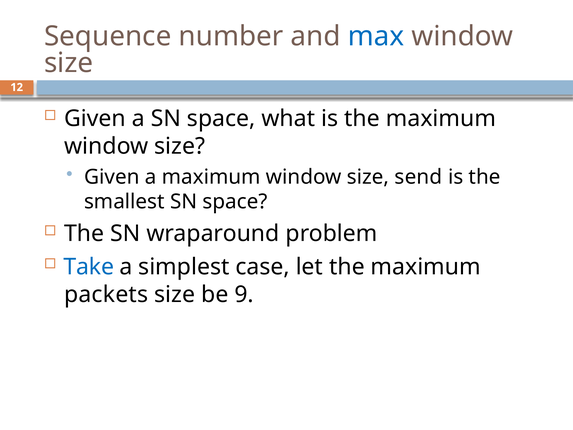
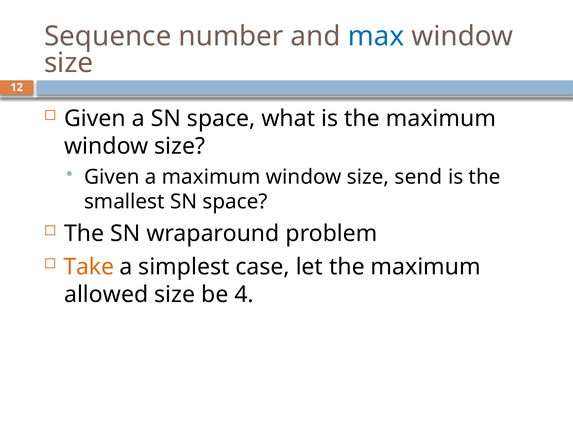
Take colour: blue -> orange
packets: packets -> allowed
9: 9 -> 4
